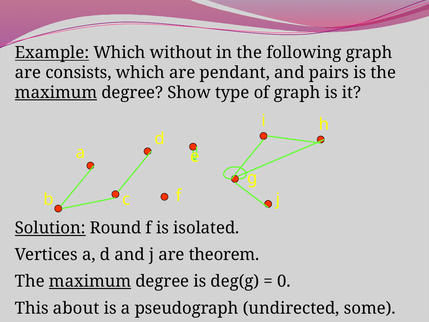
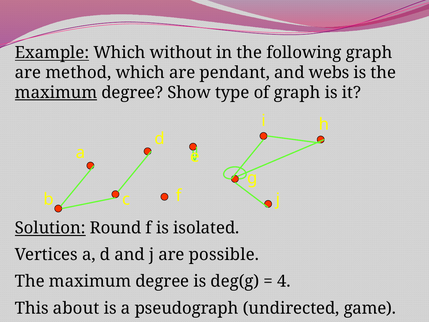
consists: consists -> method
pairs: pairs -> webs
theorem: theorem -> possible
maximum at (90, 281) underline: present -> none
0: 0 -> 4
some: some -> game
